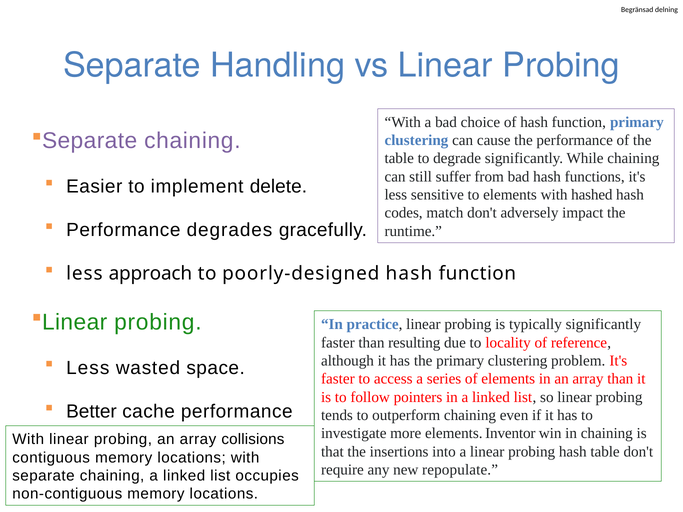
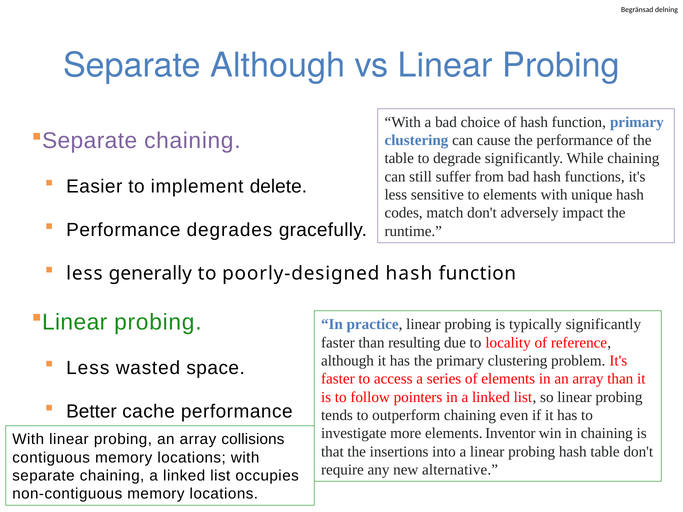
Separate Handling: Handling -> Although
hashed: hashed -> unique
approach: approach -> generally
repopulate: repopulate -> alternative
